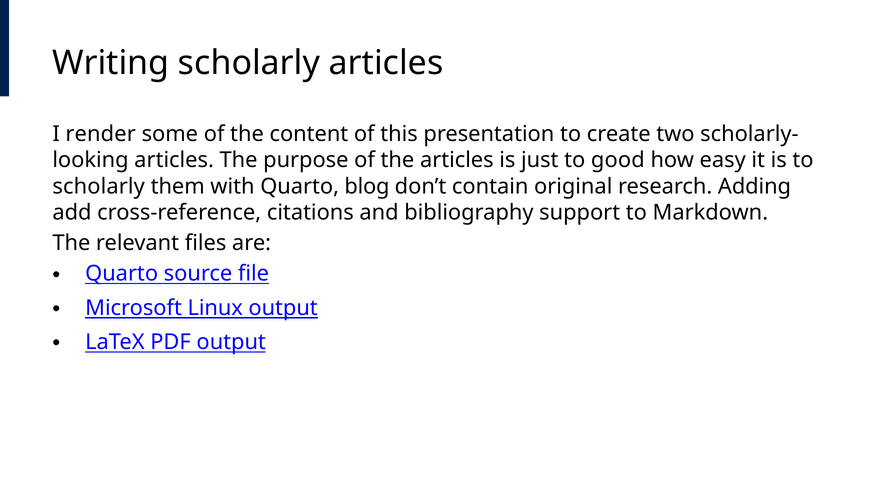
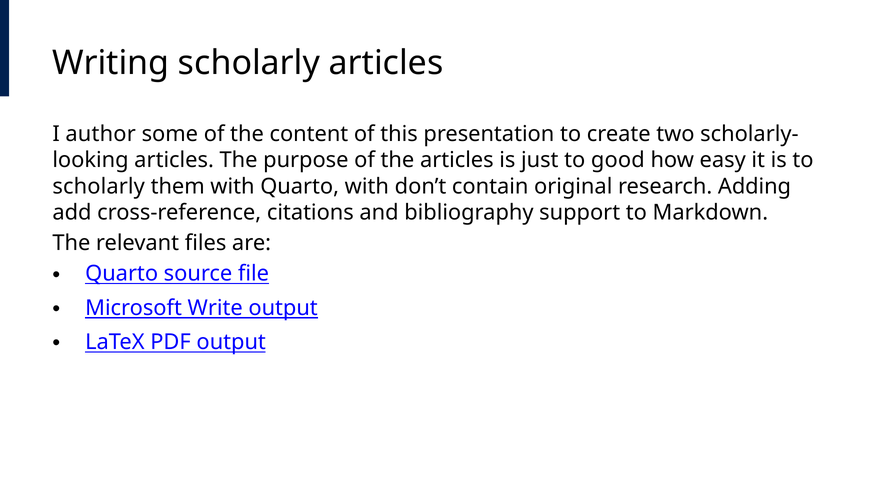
render: render -> author
Quarto blog: blog -> with
Linux: Linux -> Write
